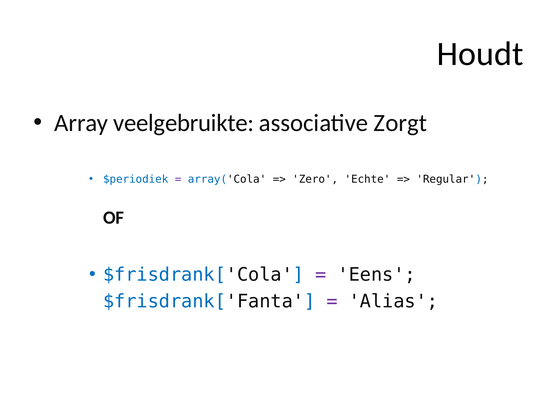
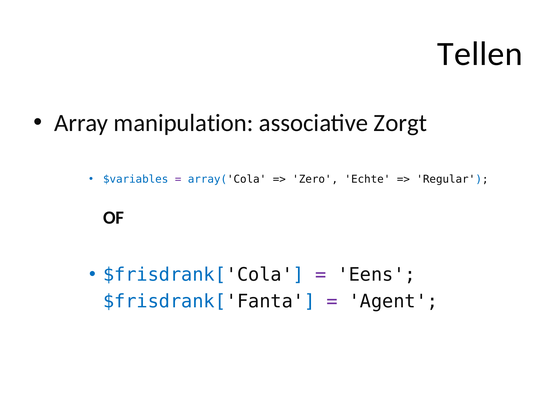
Houdt: Houdt -> Tellen
veelgebruikte: veelgebruikte -> manipulation
$periodiek: $periodiek -> $variables
Alias: Alias -> Agent
